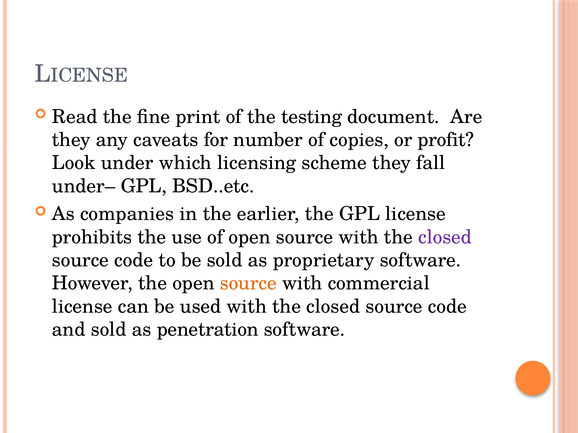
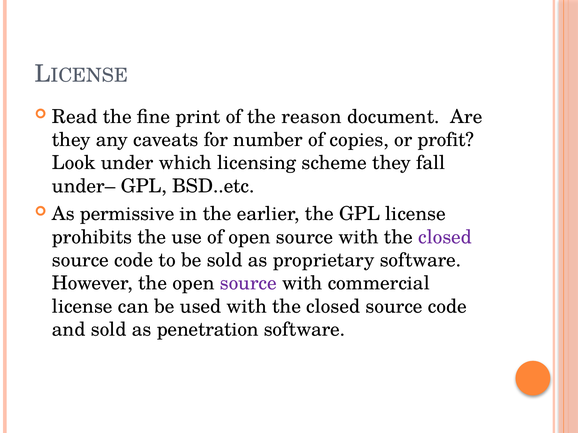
testing: testing -> reason
companies: companies -> permissive
source at (248, 284) colour: orange -> purple
